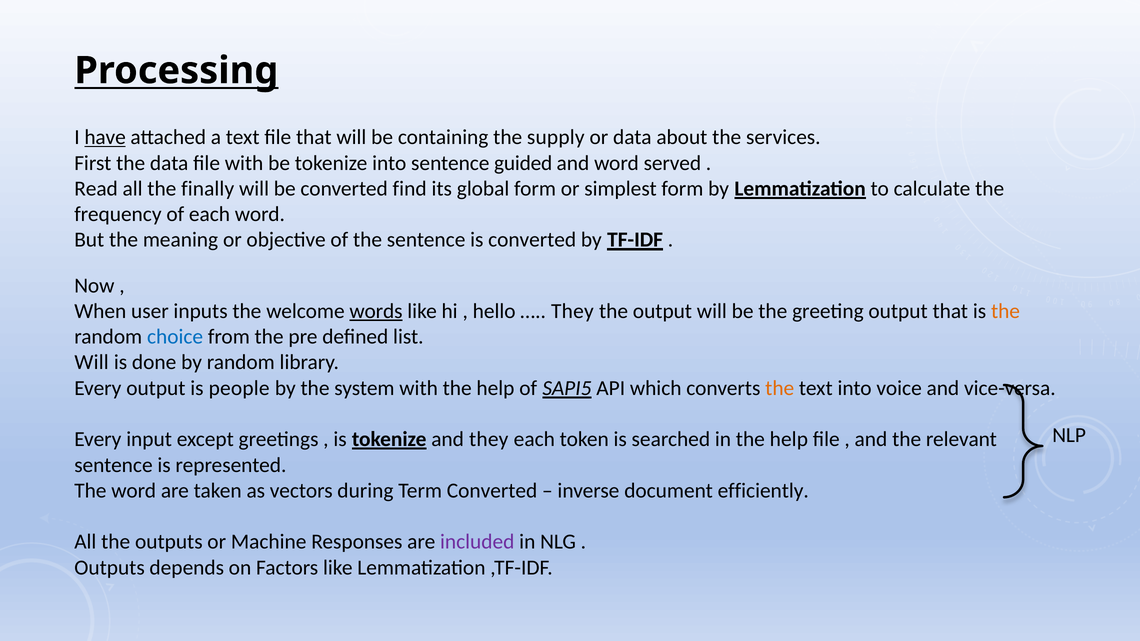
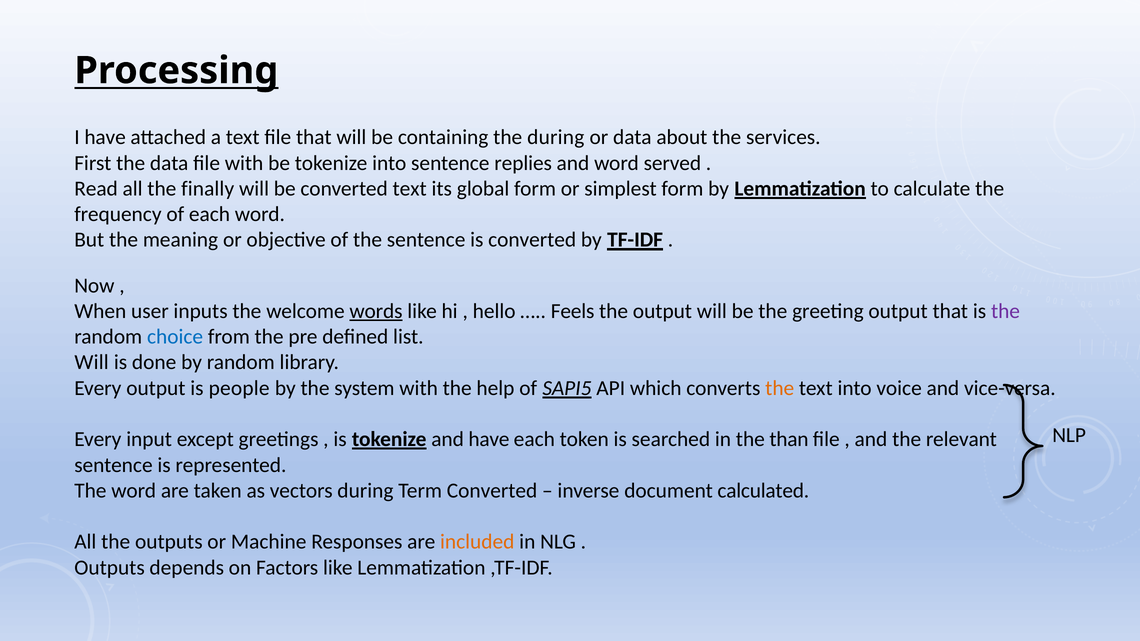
have at (105, 137) underline: present -> none
the supply: supply -> during
guided: guided -> replies
converted find: find -> text
They at (572, 311): They -> Feels
the at (1006, 311) colour: orange -> purple
and they: they -> have
in the help: help -> than
efficiently: efficiently -> calculated
included colour: purple -> orange
